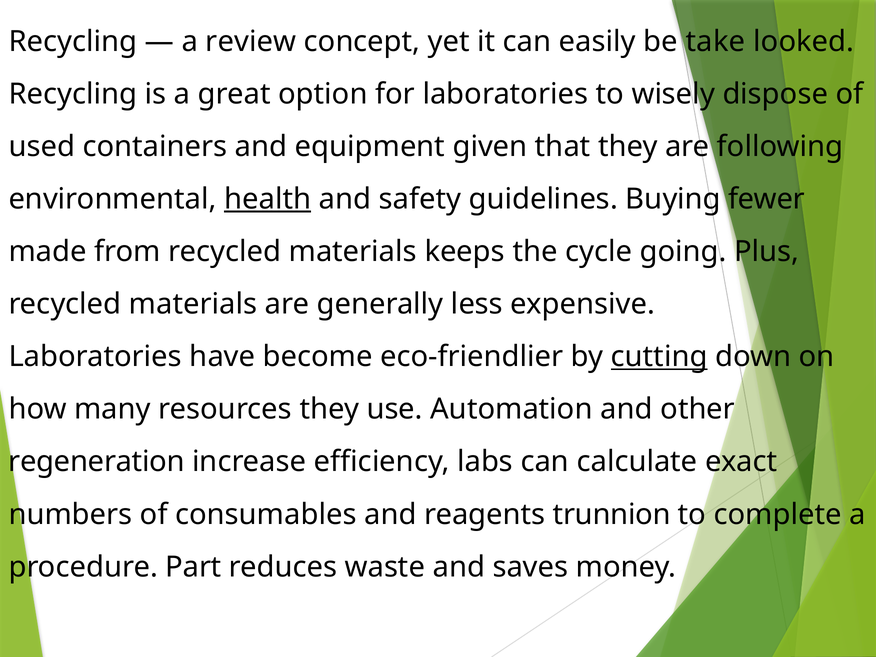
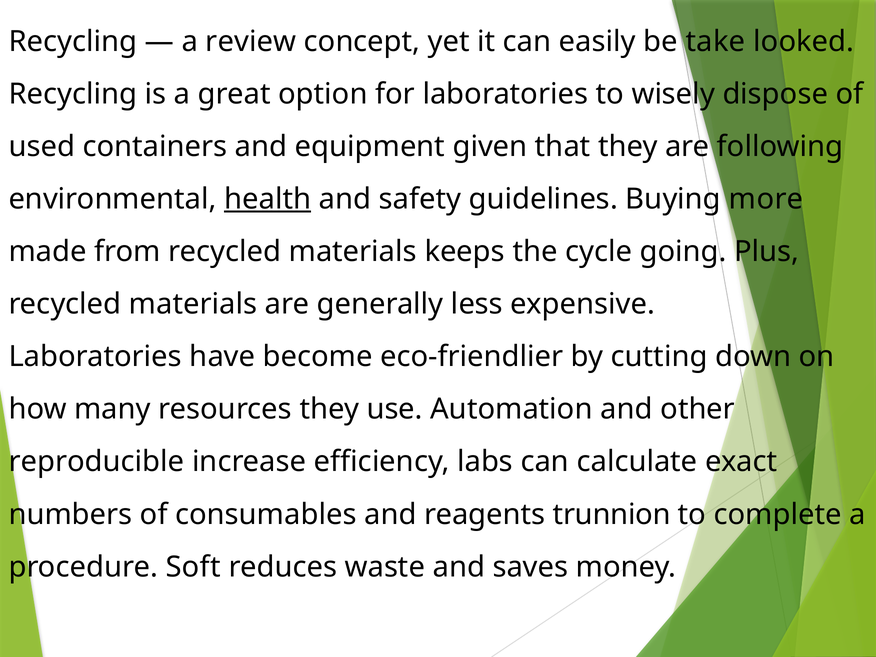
fewer: fewer -> more
cutting underline: present -> none
regeneration: regeneration -> reproducible
Part: Part -> Soft
